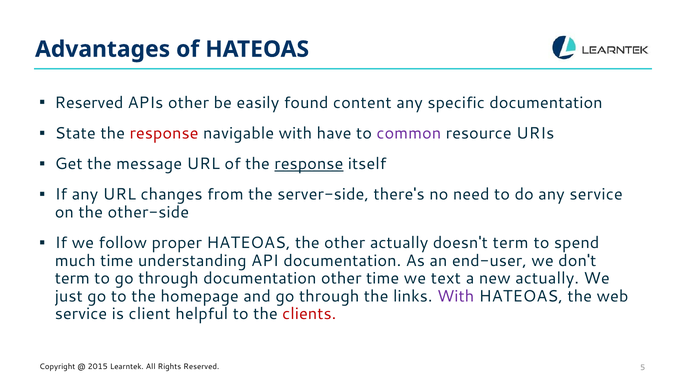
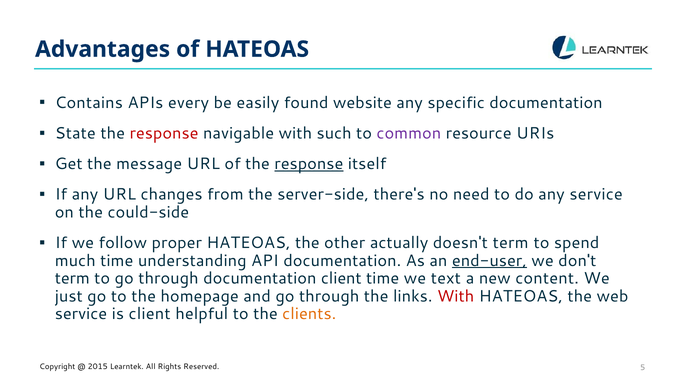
Reserved at (89, 103): Reserved -> Contains
APIs other: other -> every
content: content -> website
have: have -> such
other-side: other-side -> could-side
end-user underline: none -> present
documentation other: other -> client
new actually: actually -> content
With at (456, 296) colour: purple -> red
clients colour: red -> orange
